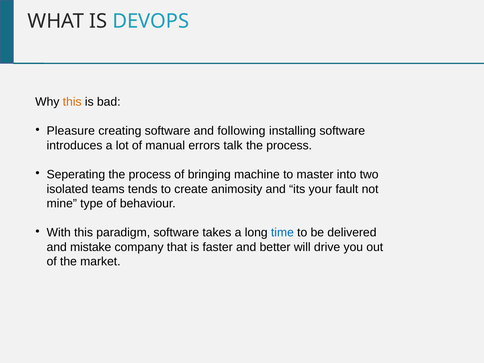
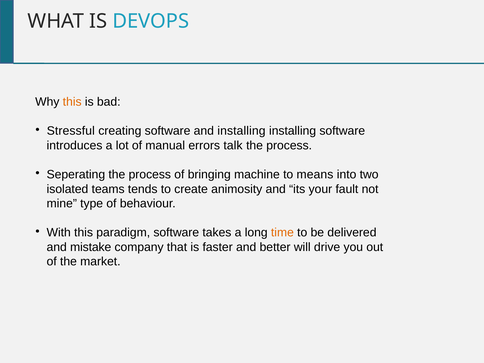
Pleasure: Pleasure -> Stressful
and following: following -> installing
master: master -> means
time colour: blue -> orange
